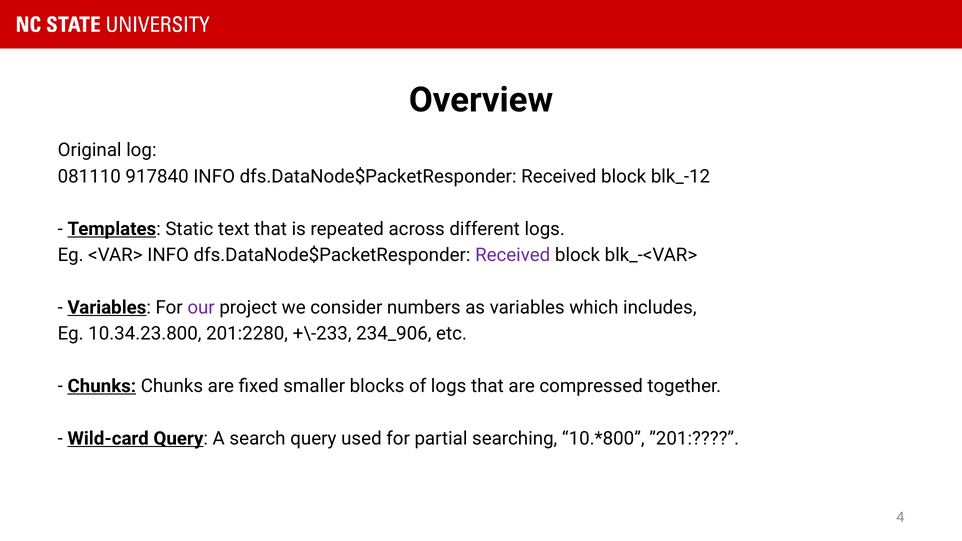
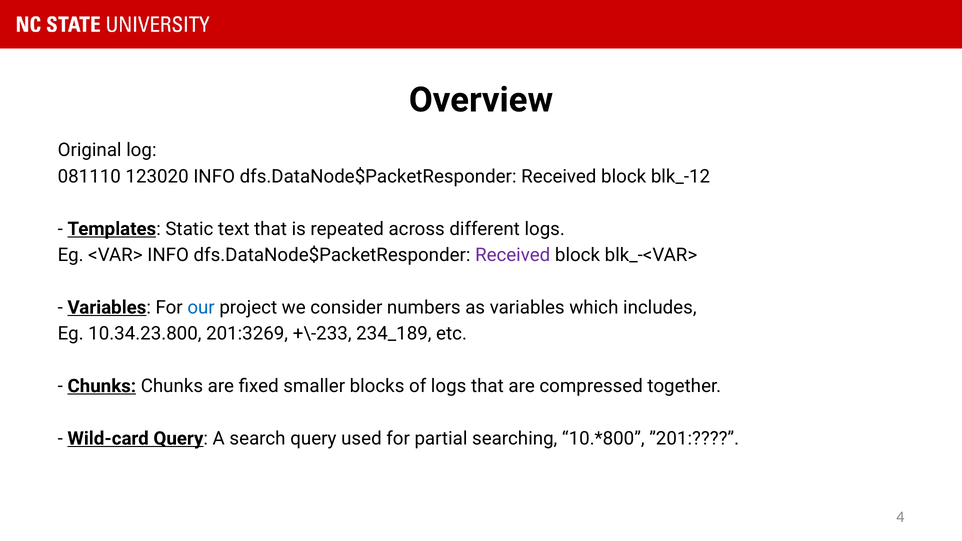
917840: 917840 -> 123020
our colour: purple -> blue
201:2280: 201:2280 -> 201:3269
234_906: 234_906 -> 234_189
